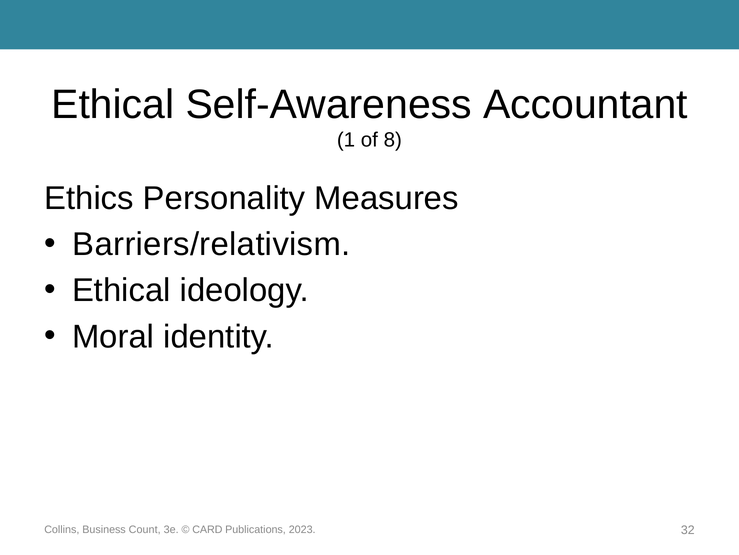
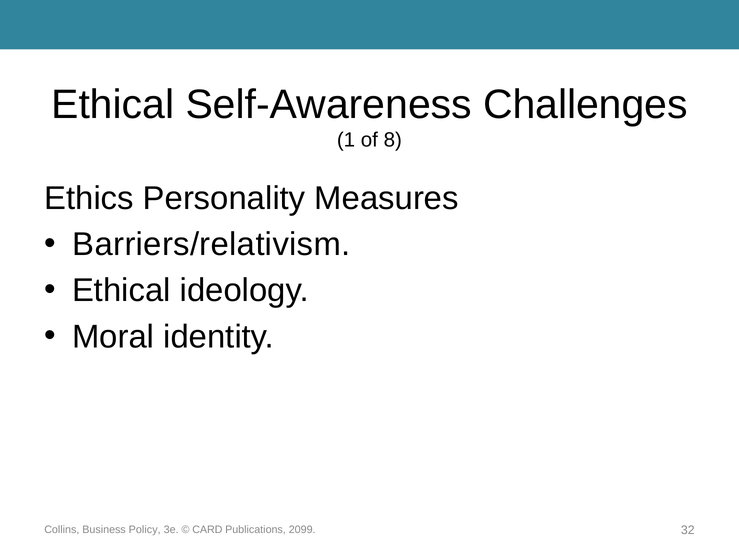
Accountant: Accountant -> Challenges
Count: Count -> Policy
2023: 2023 -> 2099
